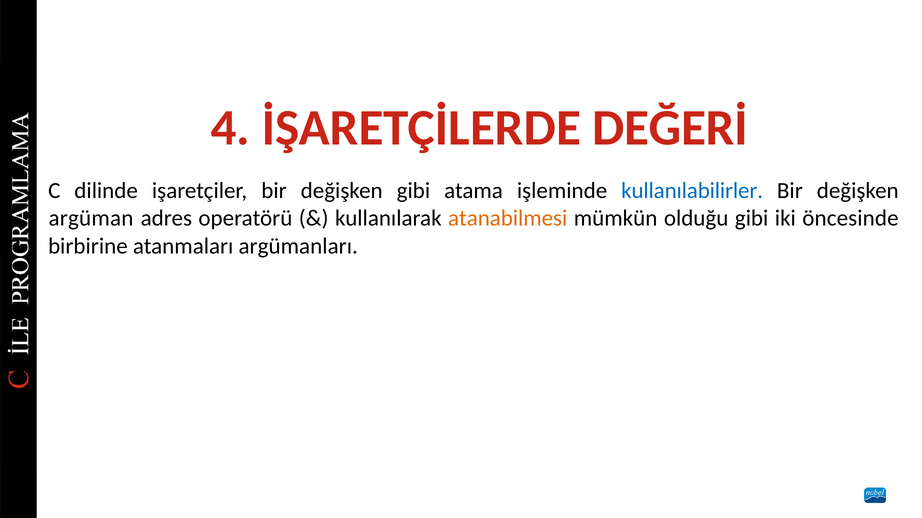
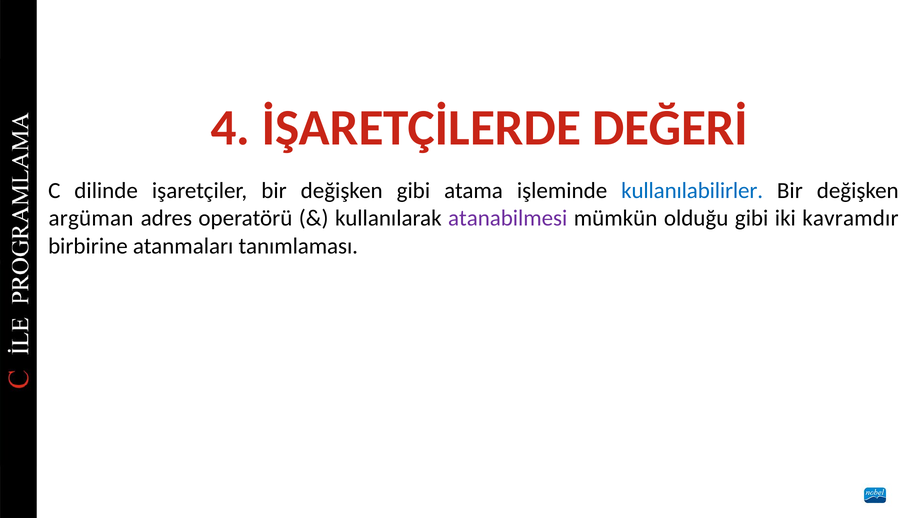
atanabilmesi colour: orange -> purple
öncesinde: öncesinde -> kavramdır
argümanları: argümanları -> tanımlaması
